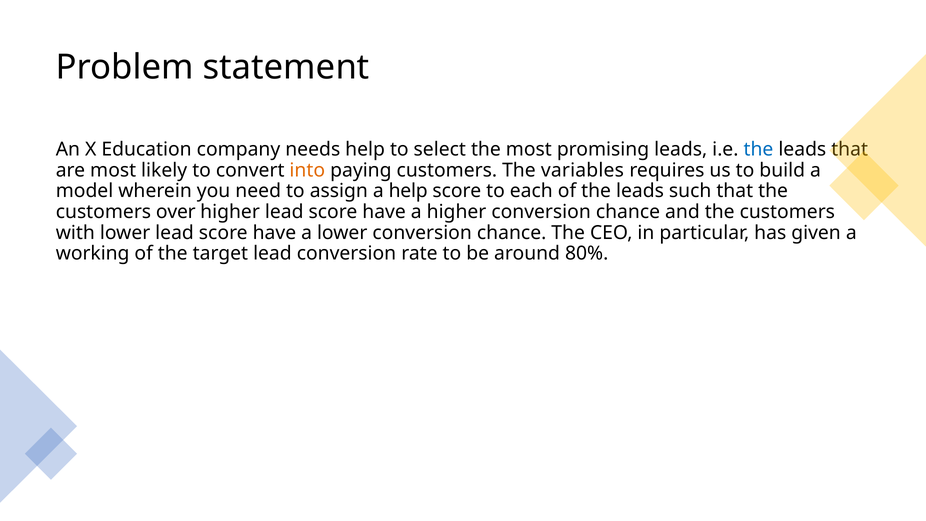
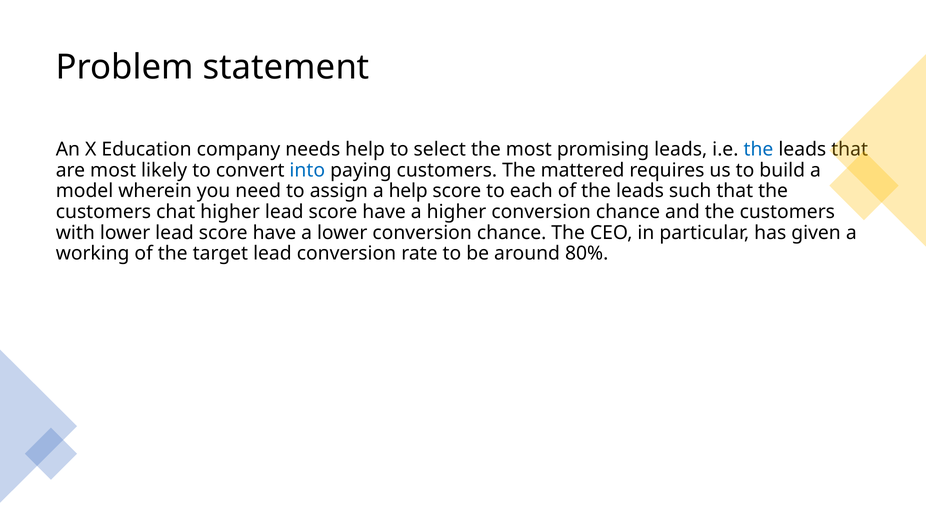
into colour: orange -> blue
variables: variables -> mattered
over: over -> chat
